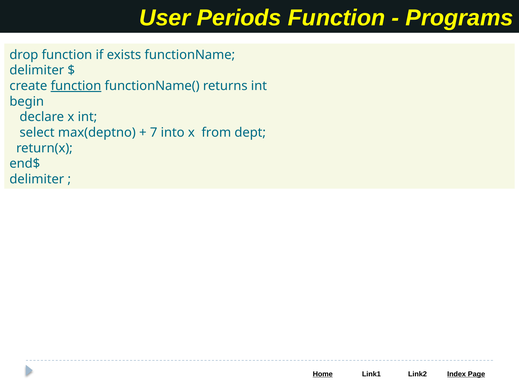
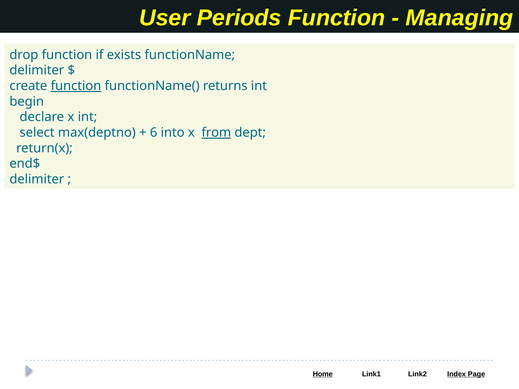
Programs: Programs -> Managing
7: 7 -> 6
from underline: none -> present
